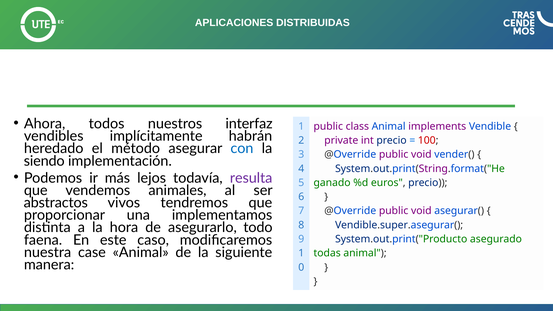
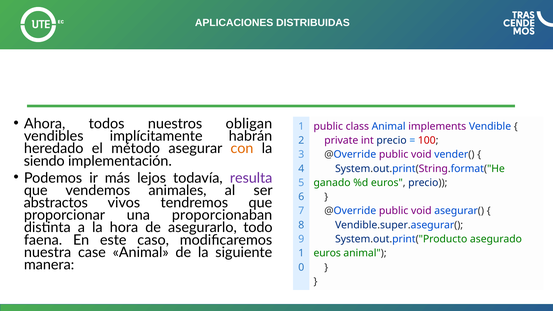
interfaz: interfaz -> obligan
con colour: blue -> orange
implementamos: implementamos -> proporcionaban
todas at (327, 253): todas -> euros
